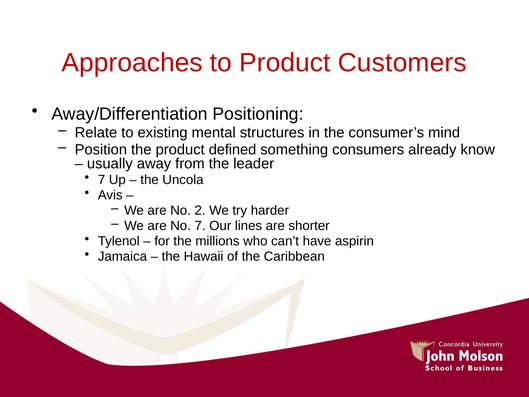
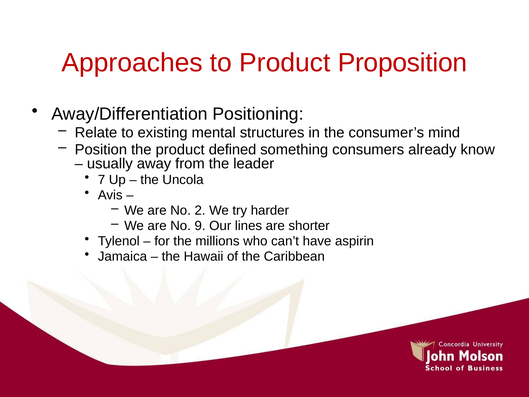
Customers: Customers -> Proposition
No 7: 7 -> 9
